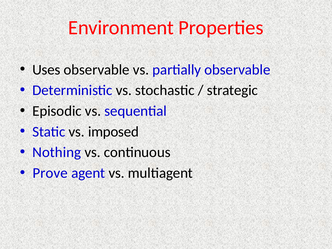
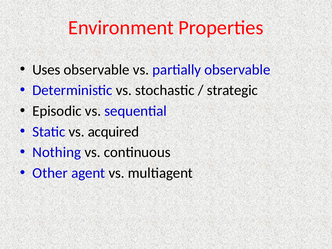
imposed: imposed -> acquired
Prove: Prove -> Other
